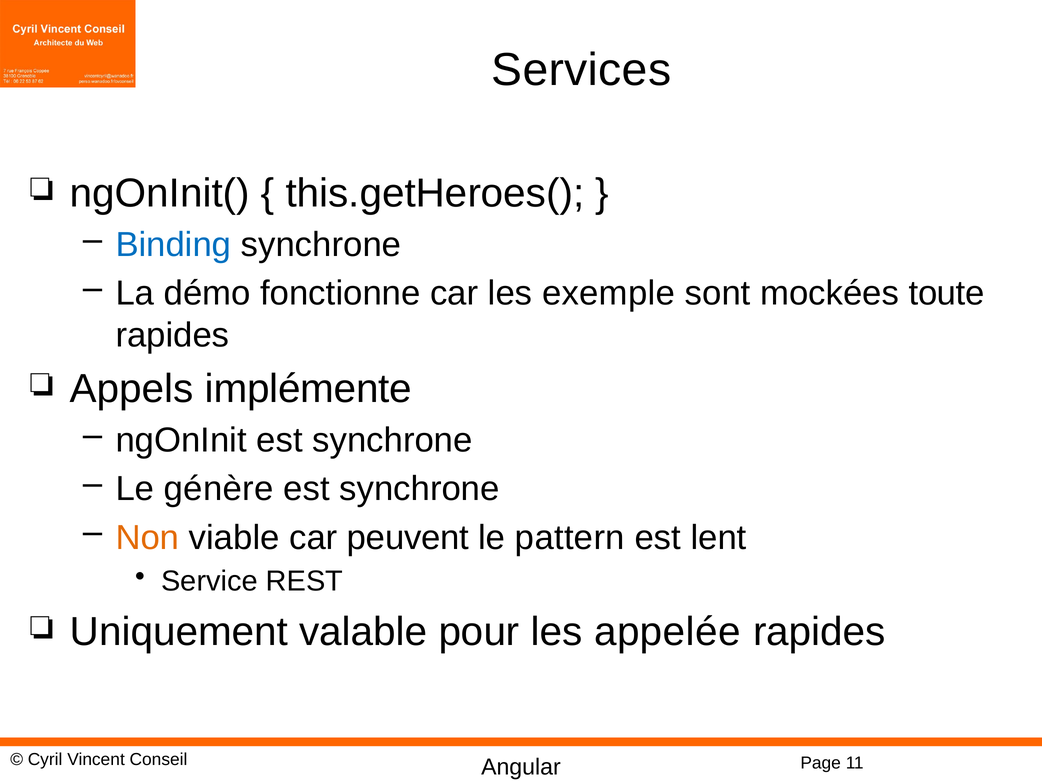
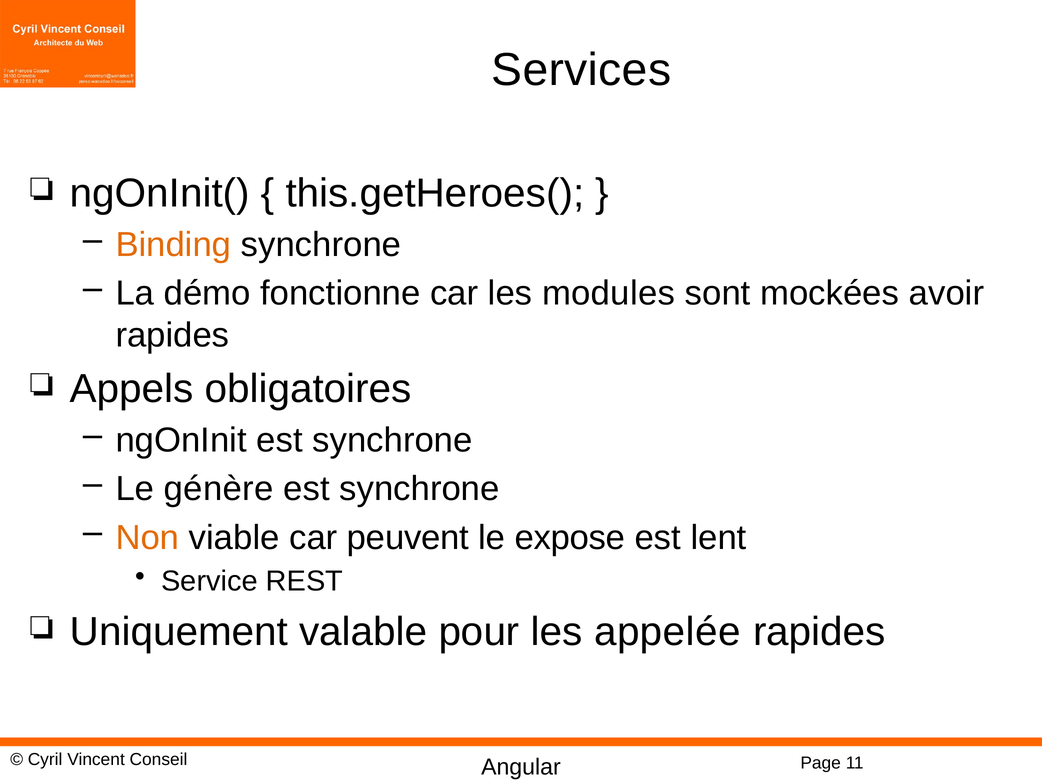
Binding colour: blue -> orange
exemple: exemple -> modules
toute: toute -> avoir
implémente: implémente -> obligatoires
pattern: pattern -> expose
